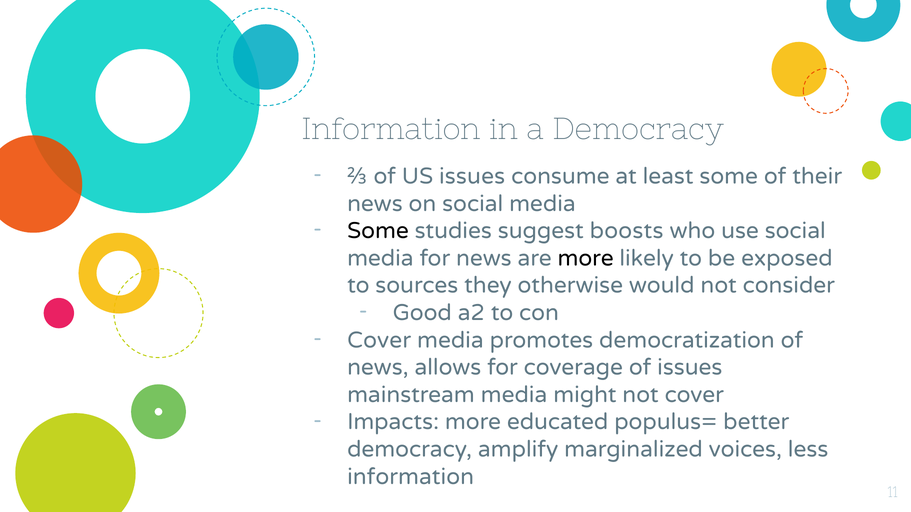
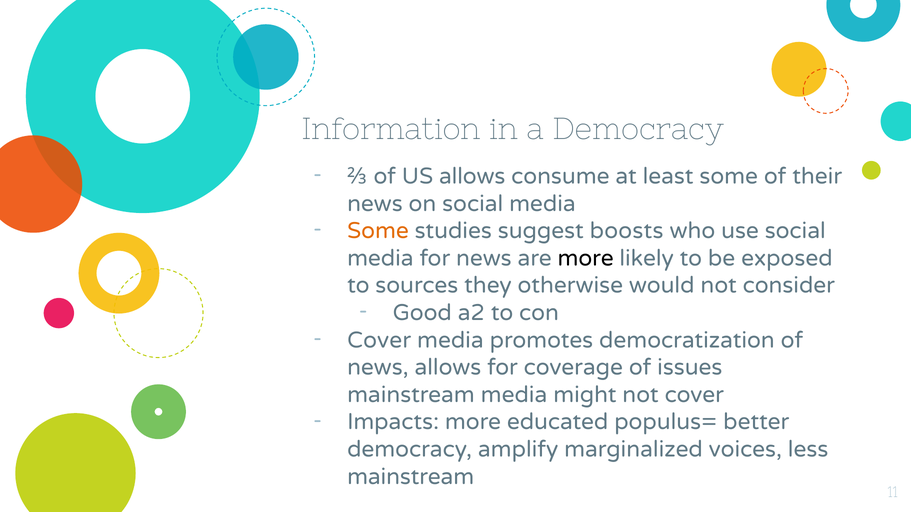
US issues: issues -> allows
Some at (378, 231) colour: black -> orange
information at (411, 477): information -> mainstream
